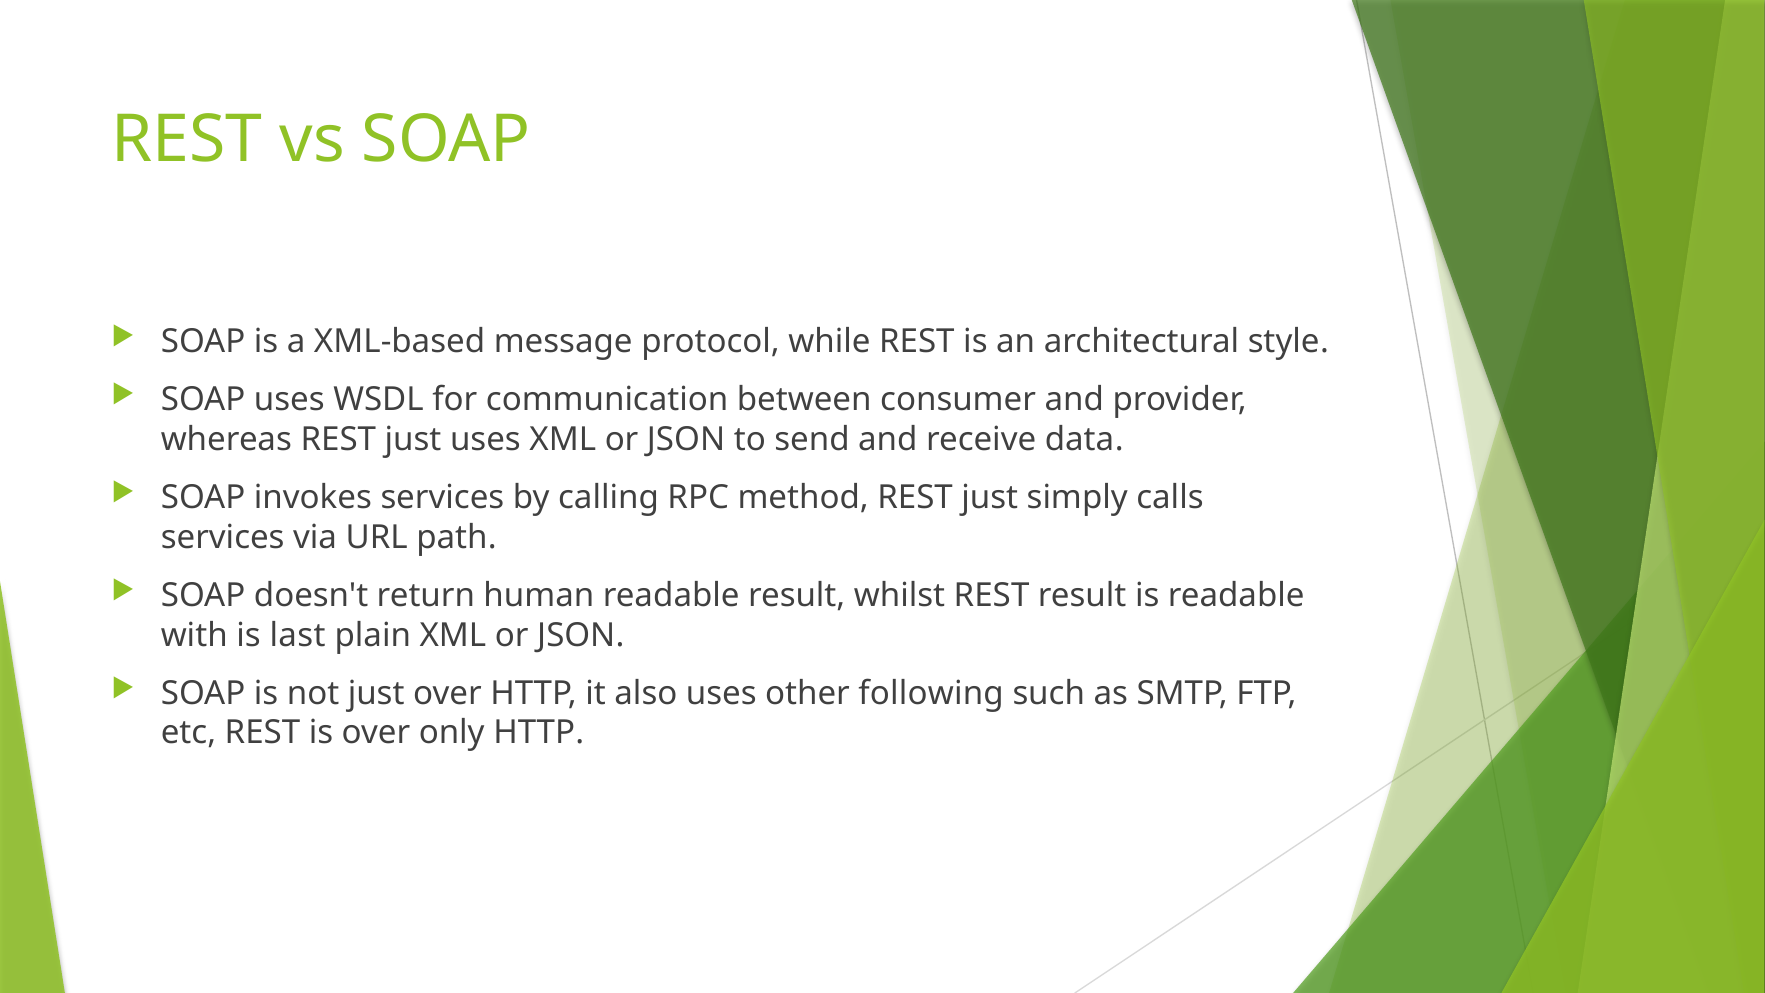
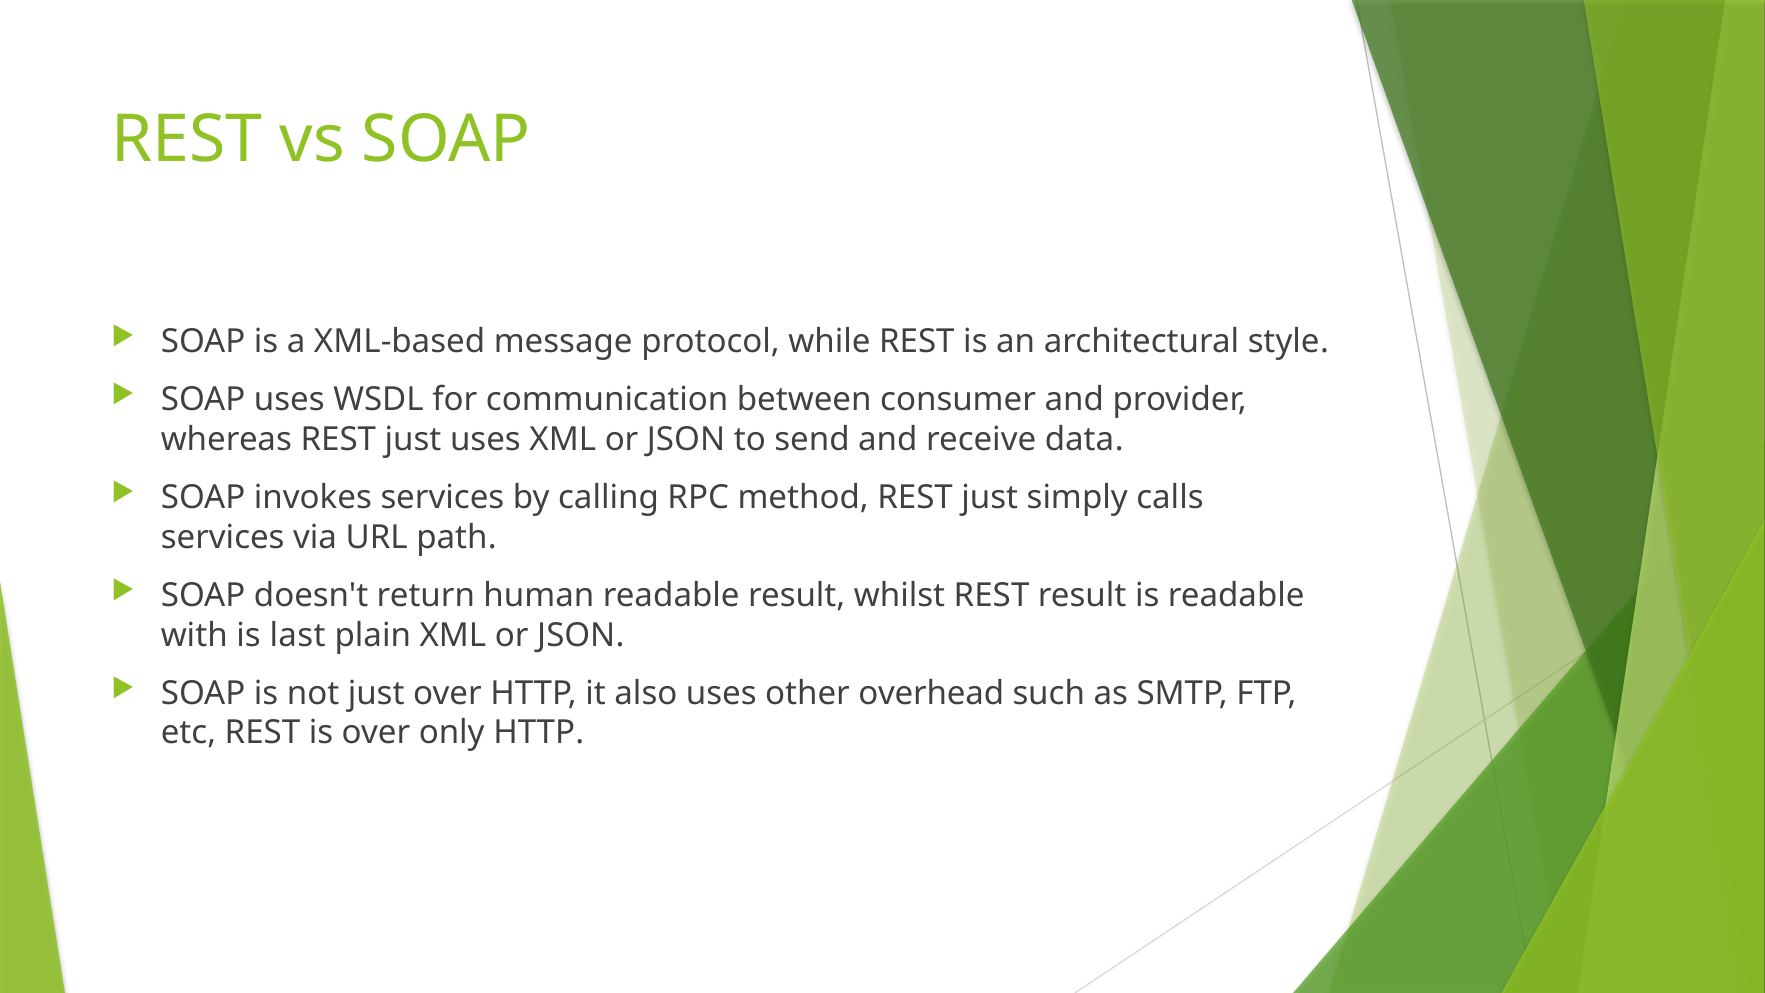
following: following -> overhead
